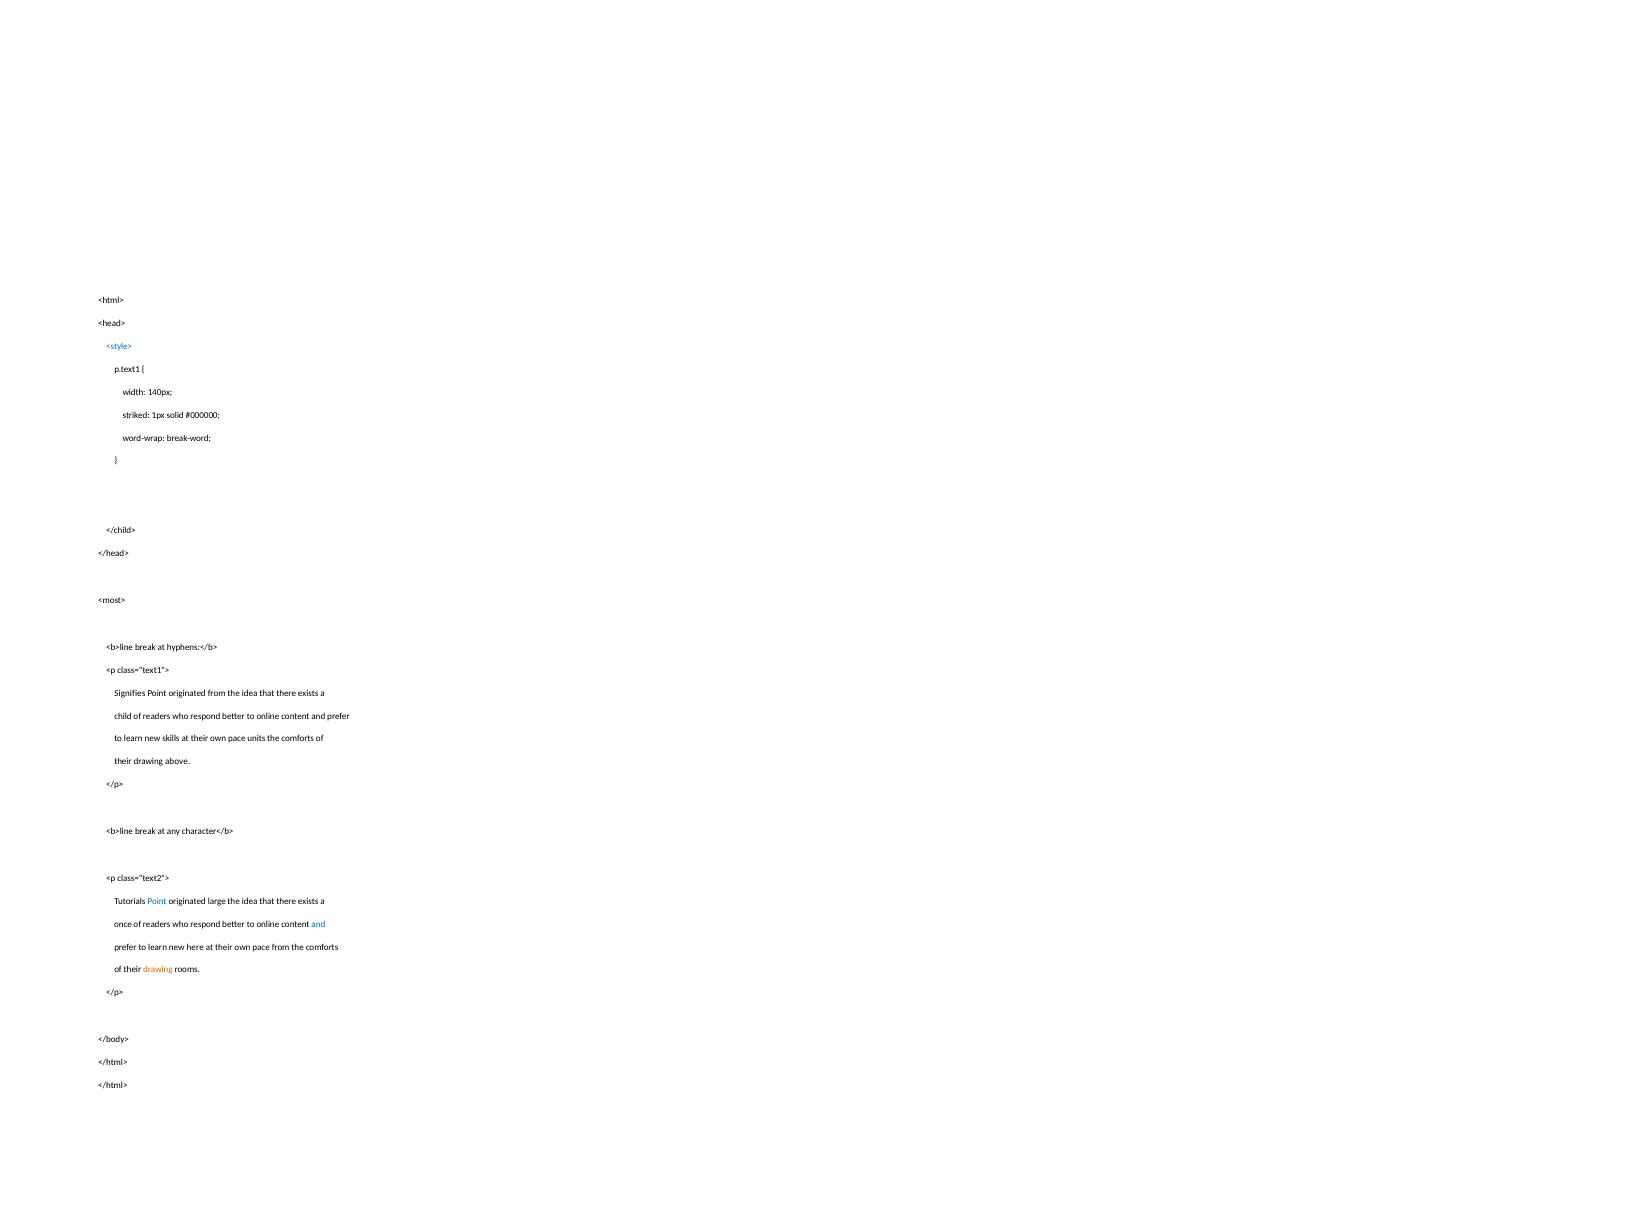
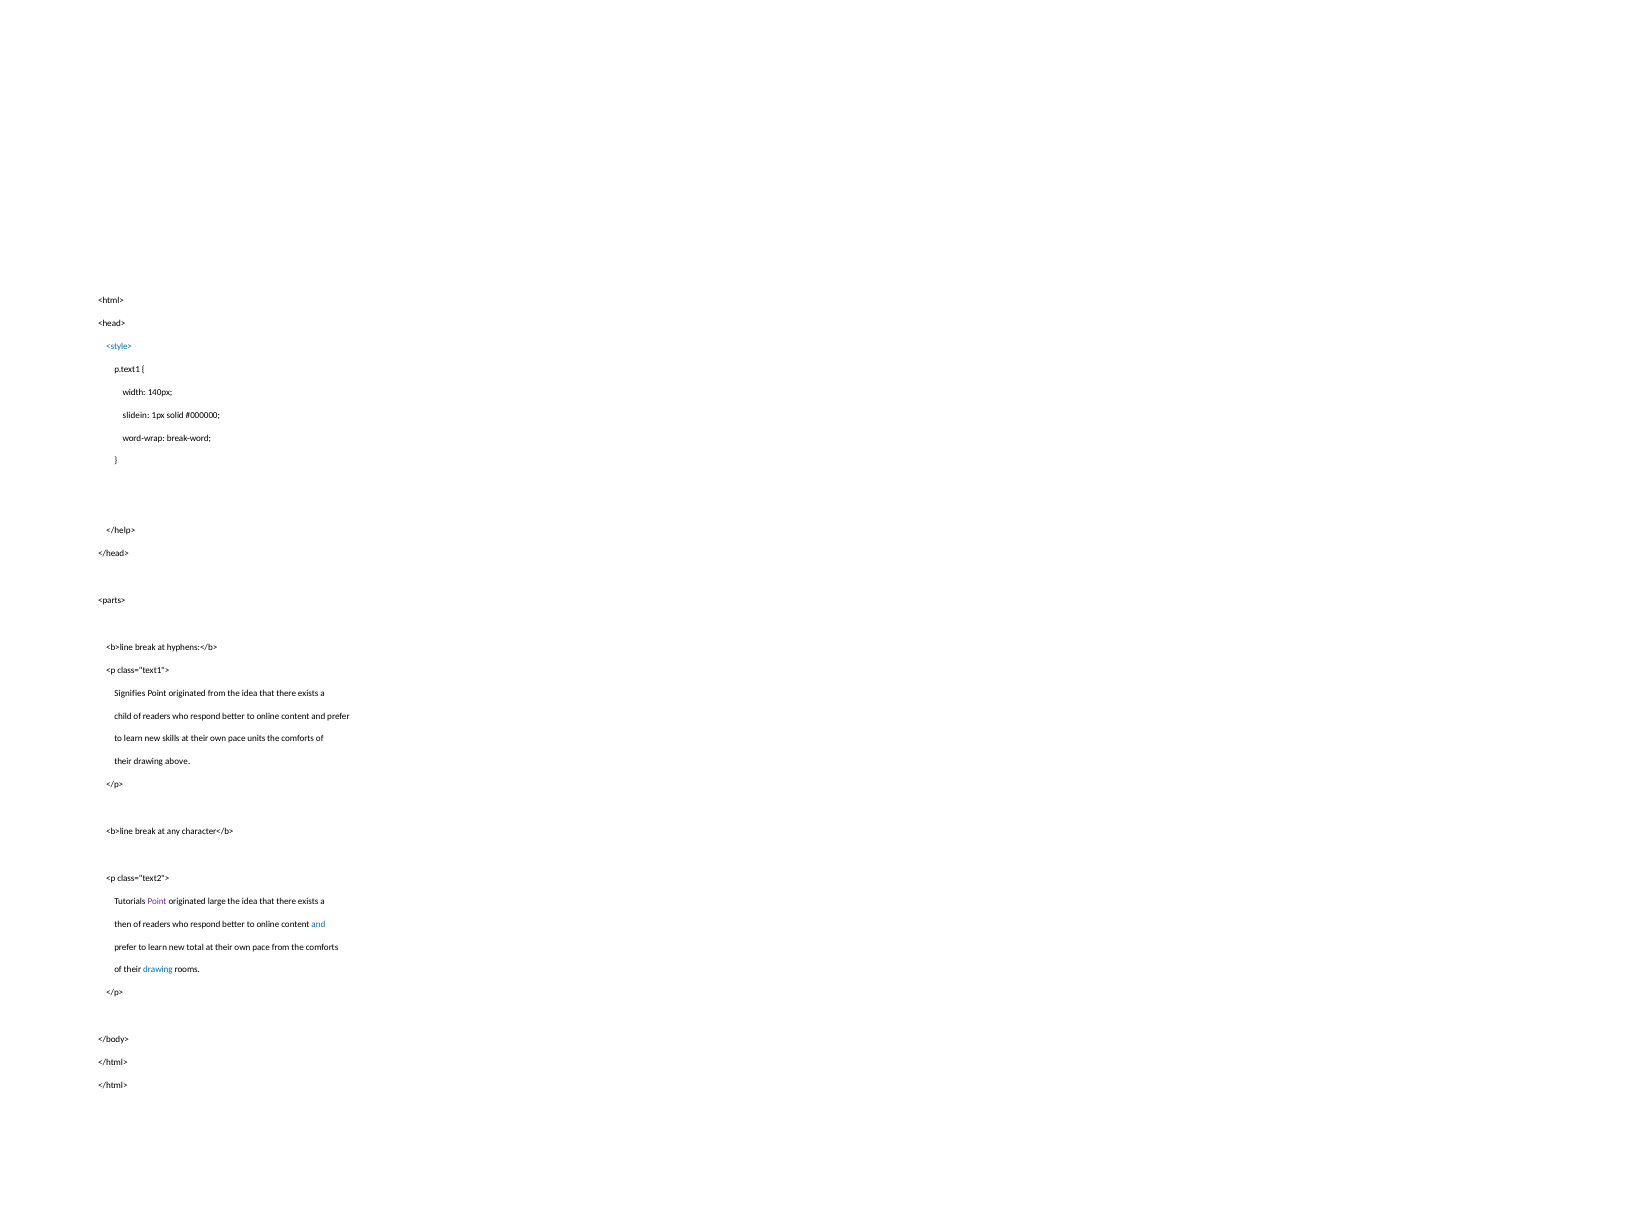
striked: striked -> slidein
</child>: </child> -> </help>
<most>: <most> -> <parts>
Point at (157, 901) colour: blue -> purple
once: once -> then
here: here -> total
drawing at (158, 970) colour: orange -> blue
